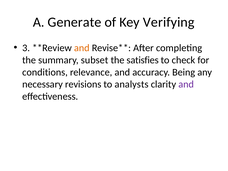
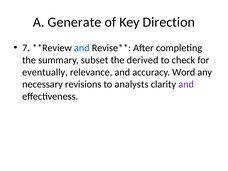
Verifying: Verifying -> Direction
3: 3 -> 7
and at (82, 48) colour: orange -> blue
satisfies: satisfies -> derived
conditions: conditions -> eventually
Being: Being -> Word
